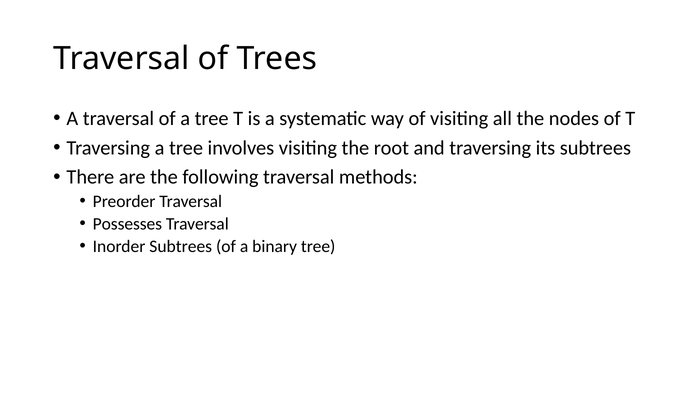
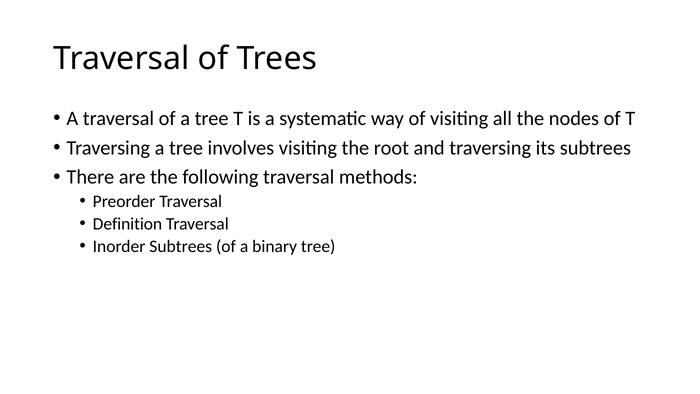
Possesses: Possesses -> Definition
